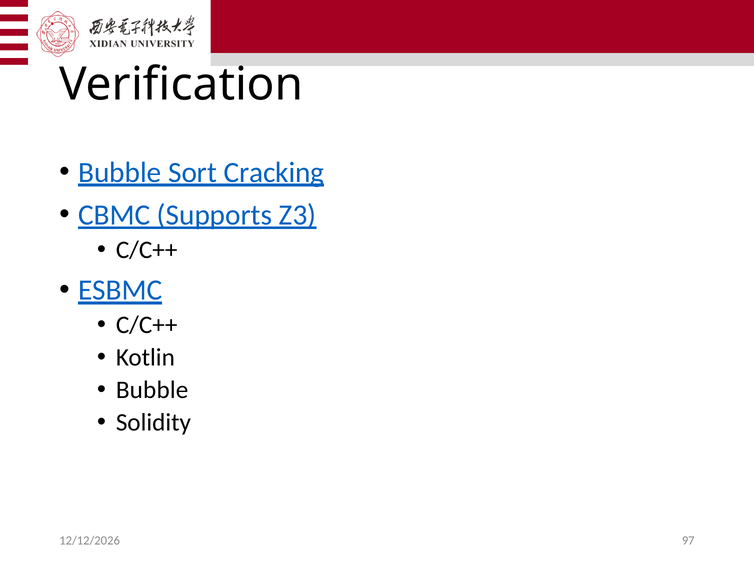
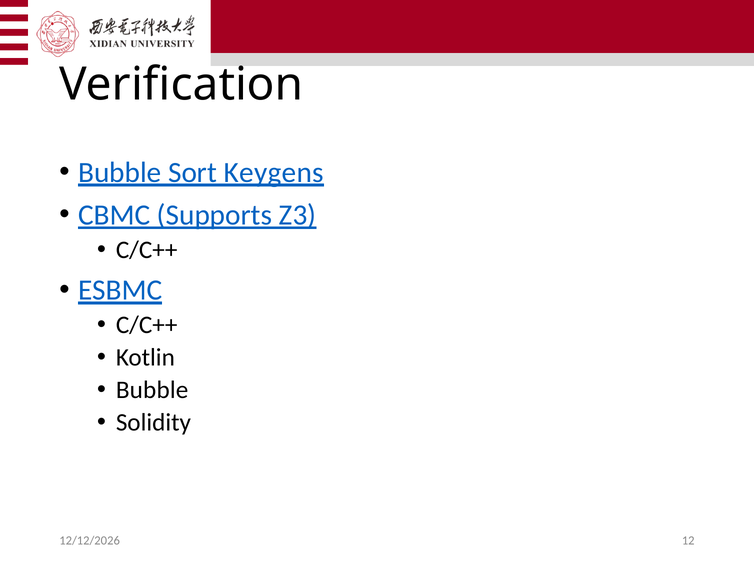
Cracking: Cracking -> Keygens
97: 97 -> 12
